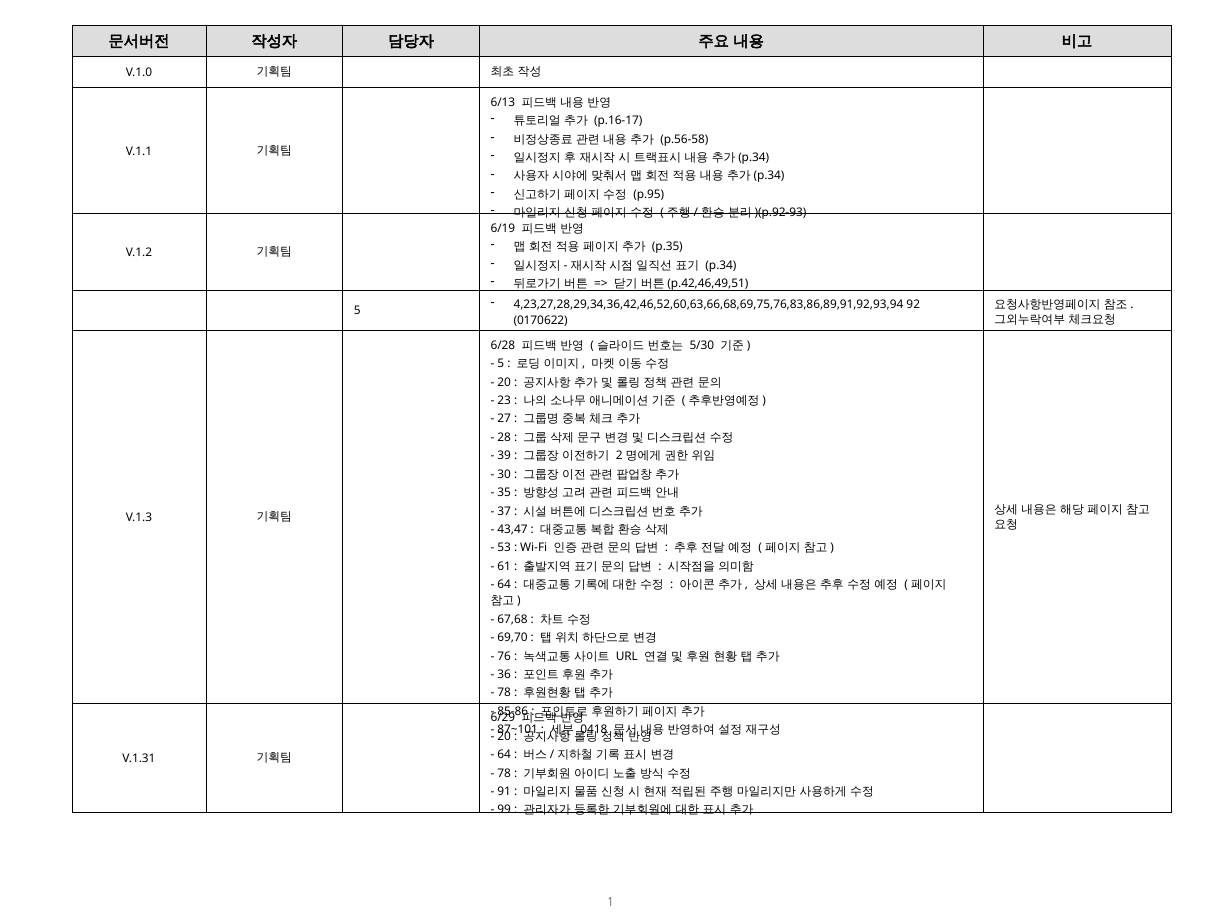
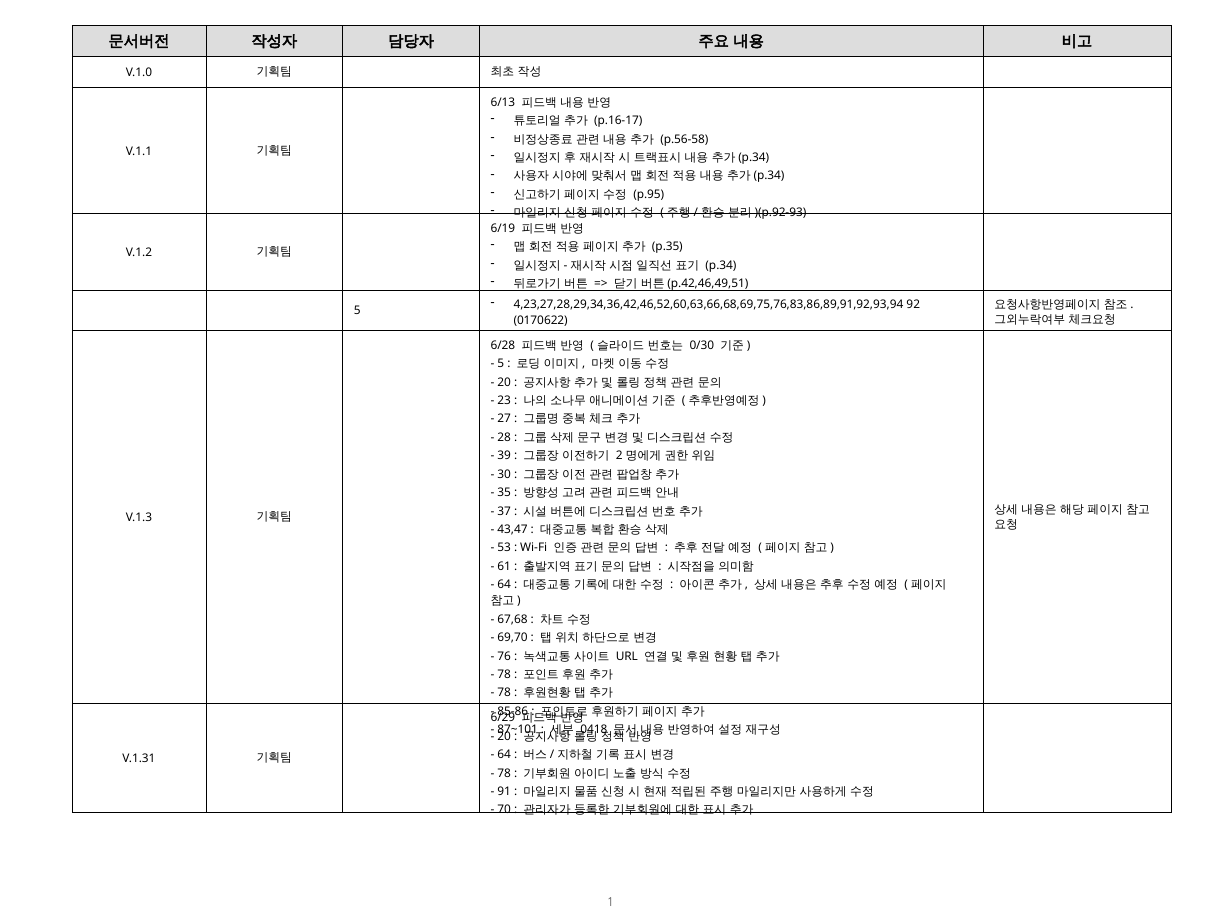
5/30: 5/30 -> 0/30
36 at (504, 674): 36 -> 78
99: 99 -> 70
